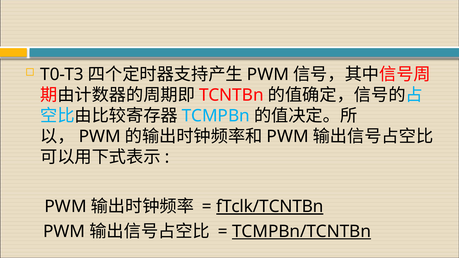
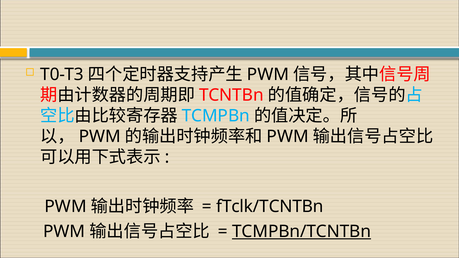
fTclk/TCNTBn underline: present -> none
